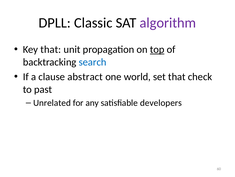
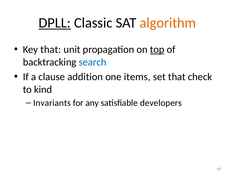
DPLL underline: none -> present
algorithm colour: purple -> orange
abstract: abstract -> addition
world: world -> items
past: past -> kind
Unrelated: Unrelated -> Invariants
